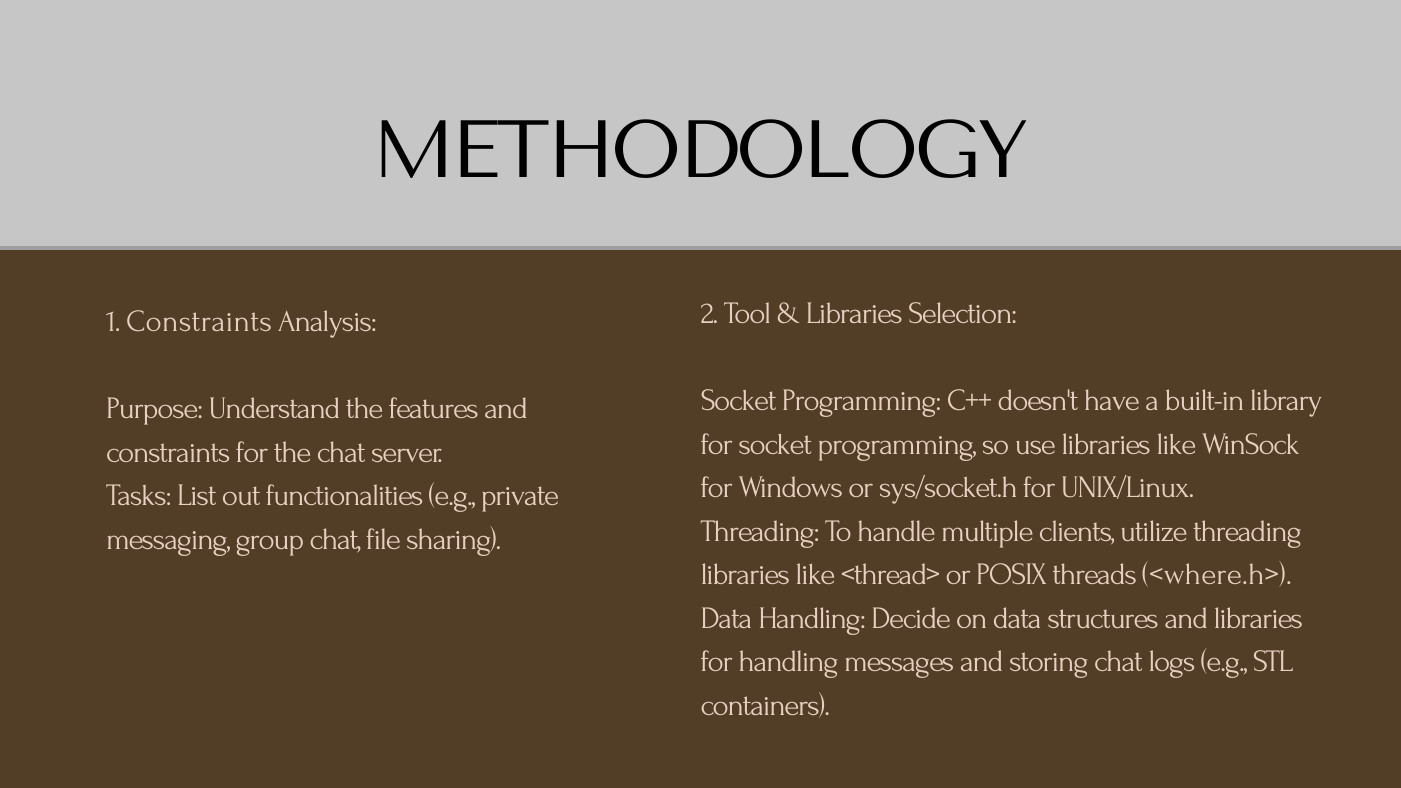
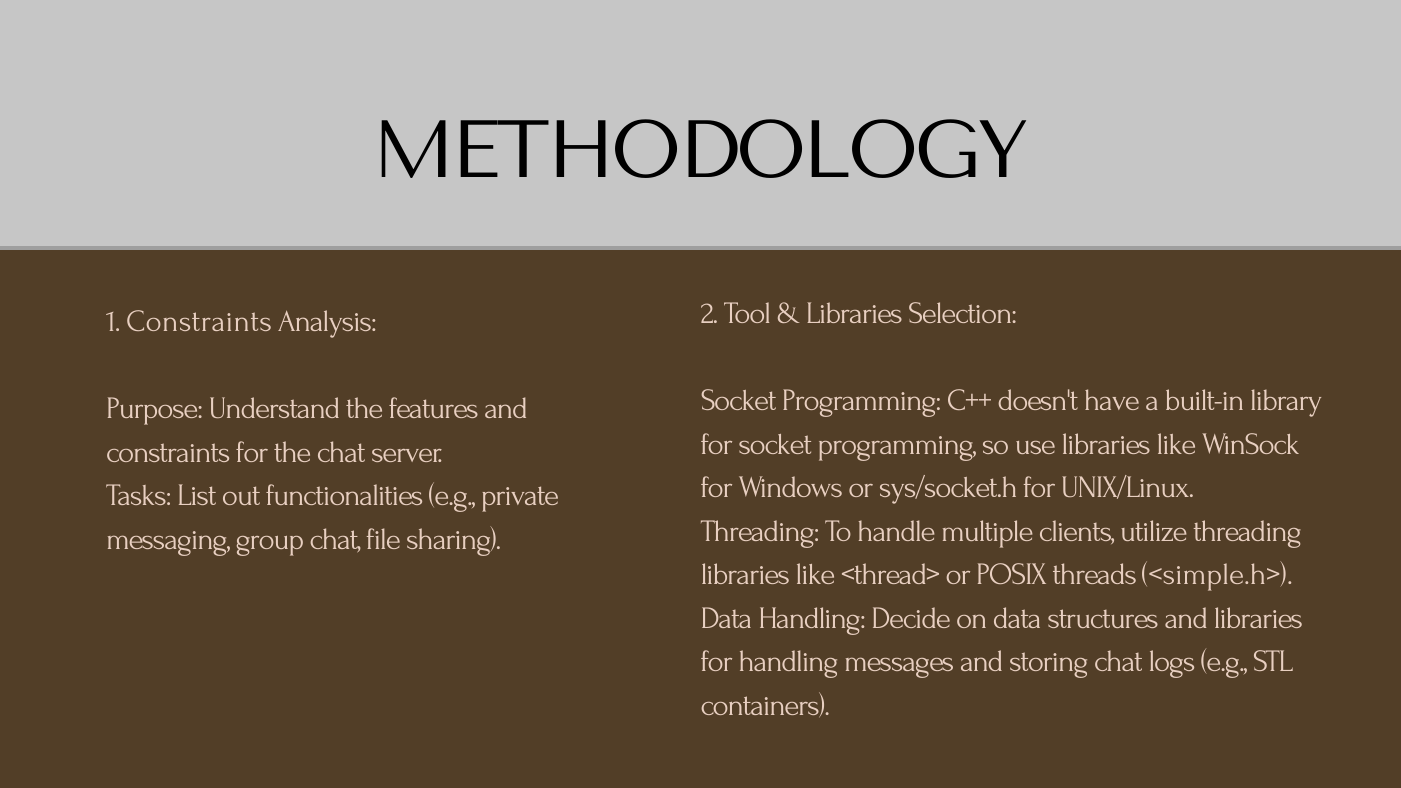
<where.h>: <where.h> -> <simple.h>
